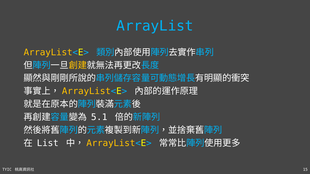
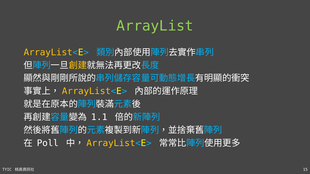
ArrayList colour: light blue -> light green
5.1: 5.1 -> 1.1
List: List -> Poll
